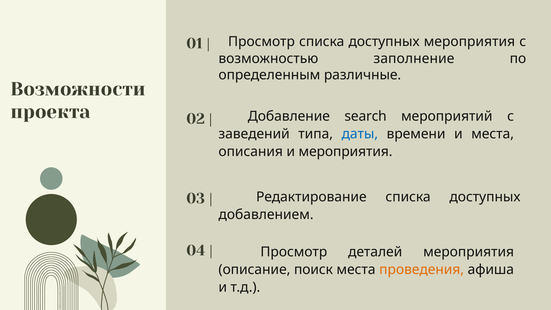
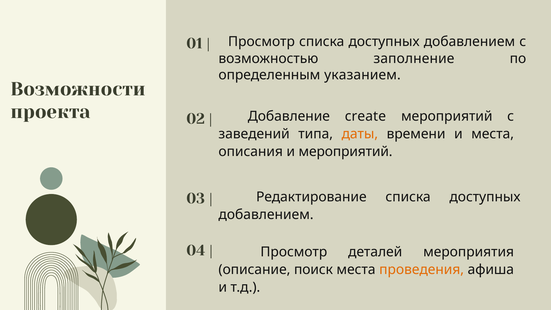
Просмотр списка доступных мероприятия: мероприятия -> добавлением
различные: различные -> указанием
search: search -> create
даты colour: blue -> orange
и мероприятия: мероприятия -> мероприятий
